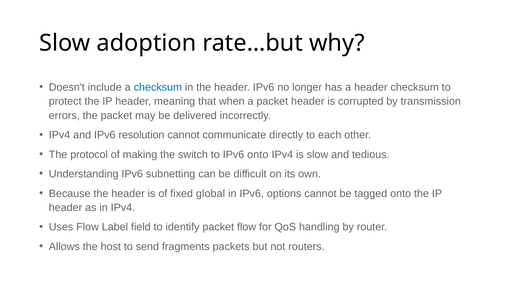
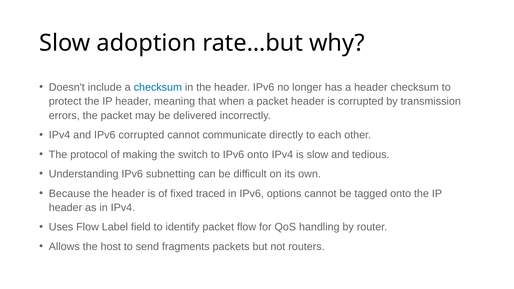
IPv6 resolution: resolution -> corrupted
global: global -> traced
